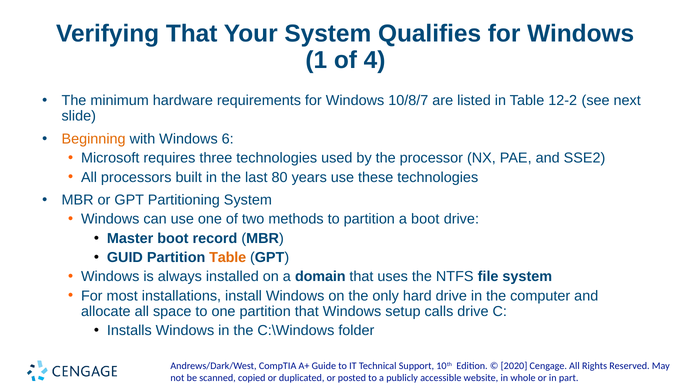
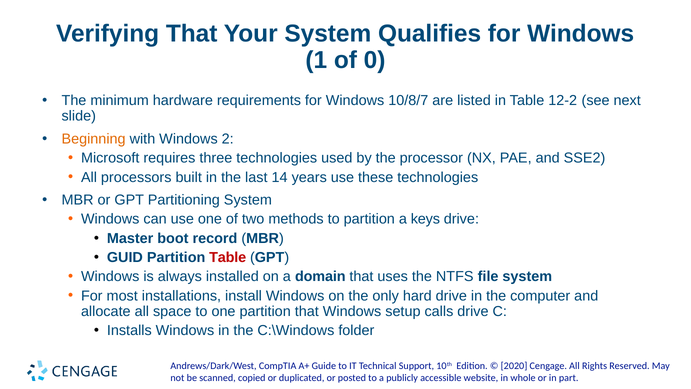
4: 4 -> 0
6: 6 -> 2
80: 80 -> 14
a boot: boot -> keys
Table at (228, 257) colour: orange -> red
